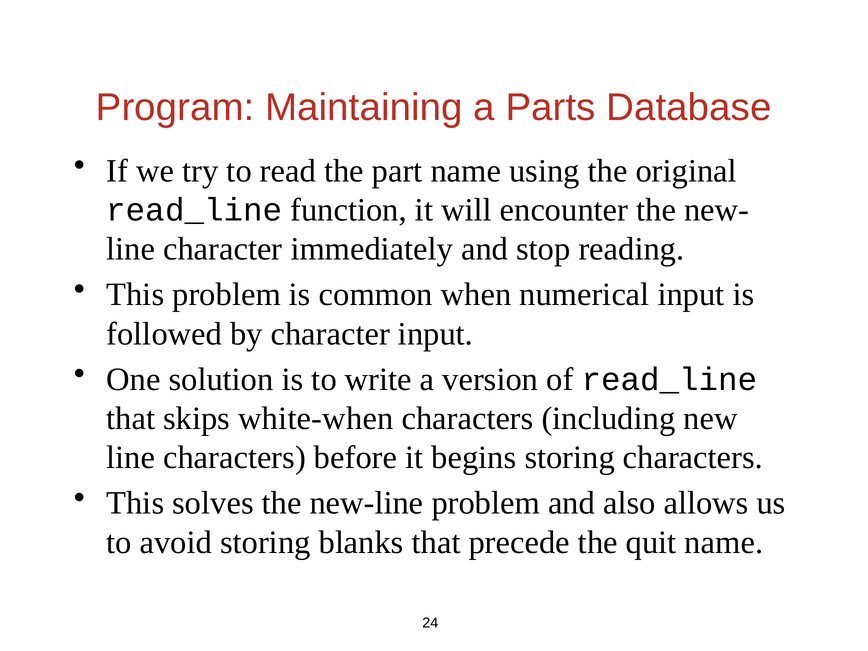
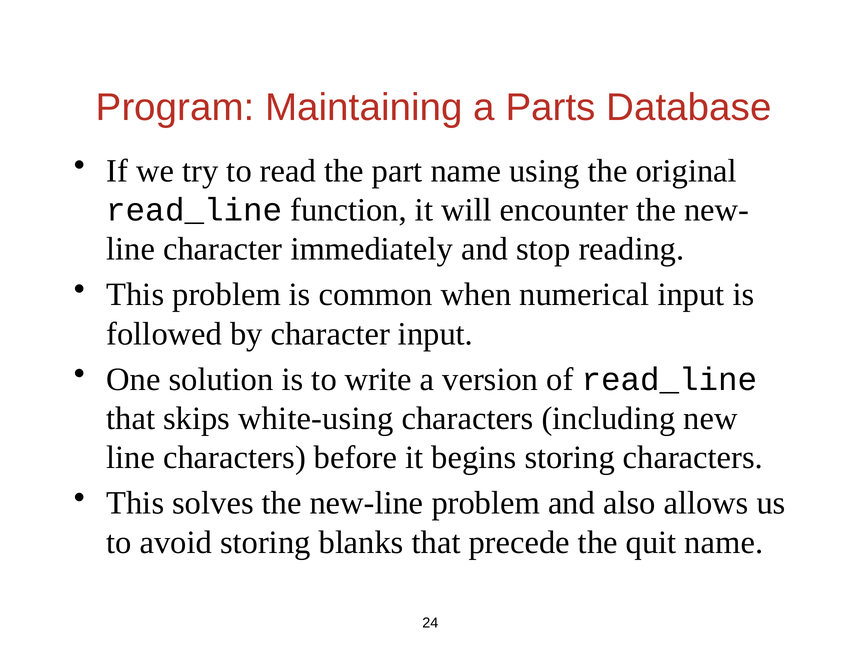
white-when: white-when -> white-using
